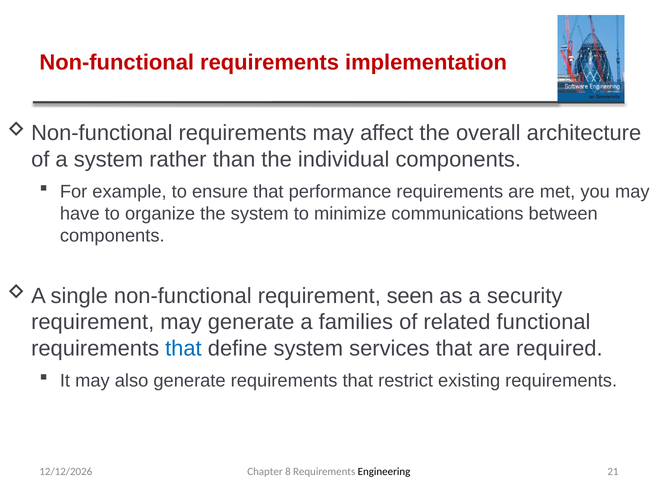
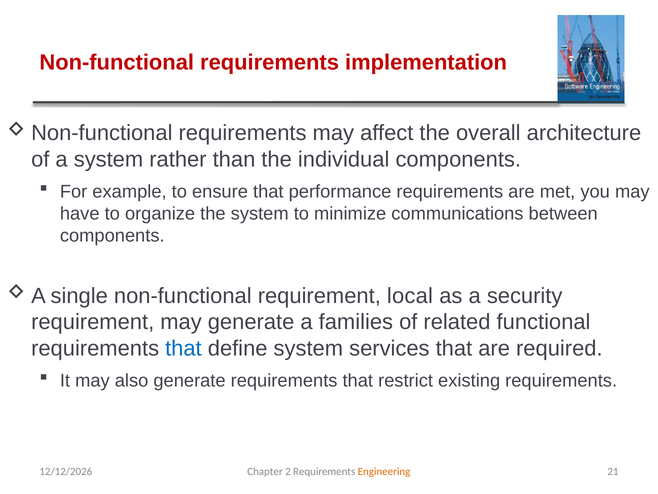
seen: seen -> local
8: 8 -> 2
Engineering colour: black -> orange
